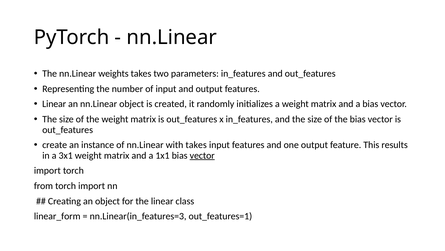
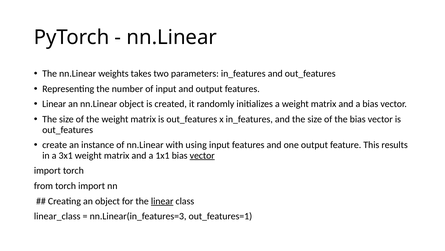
with takes: takes -> using
linear at (162, 201) underline: none -> present
linear_form: linear_form -> linear_class
